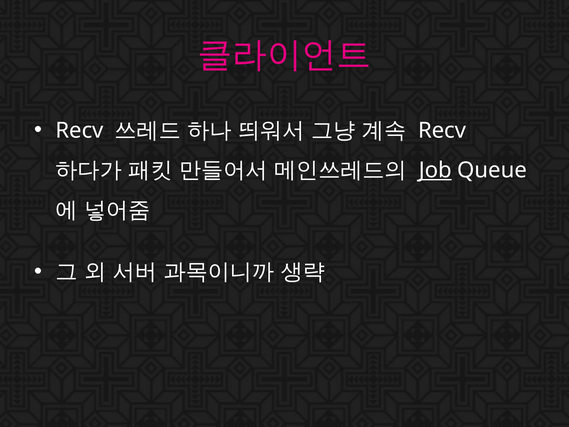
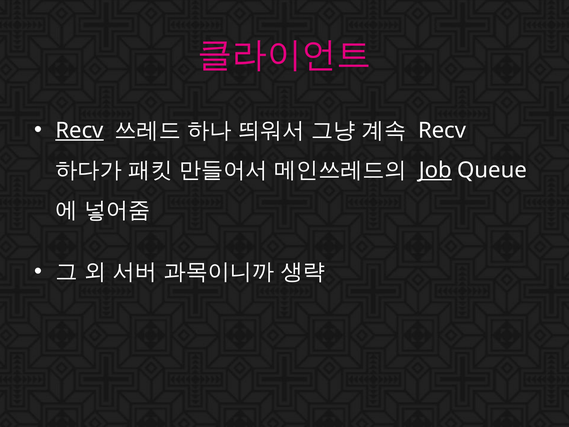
Recv at (80, 130) underline: none -> present
